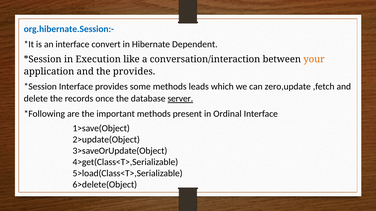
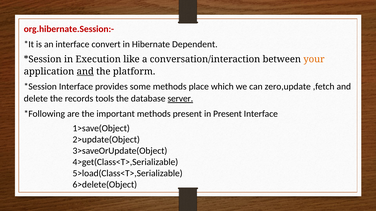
org.hibernate.Session:- colour: blue -> red
and at (85, 72) underline: none -> present
the provides: provides -> platform
leads: leads -> place
once: once -> tools
in Ordinal: Ordinal -> Present
